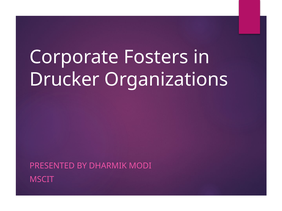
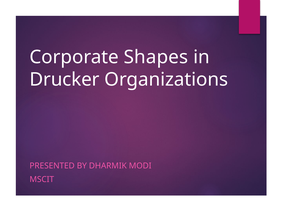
Fosters: Fosters -> Shapes
